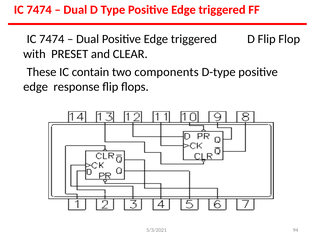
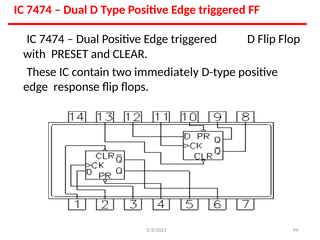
components: components -> immediately
